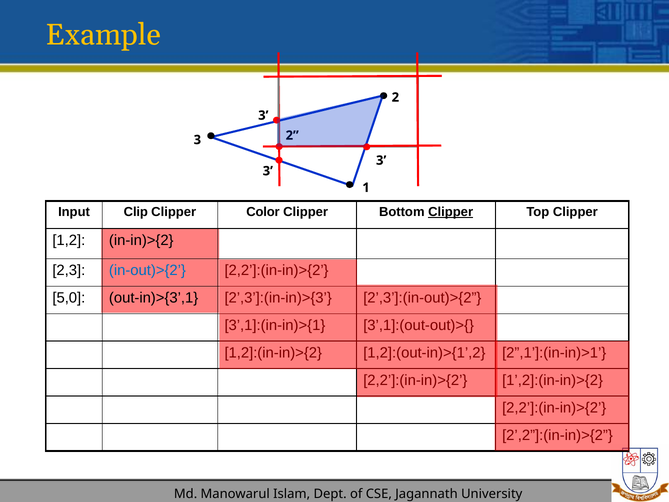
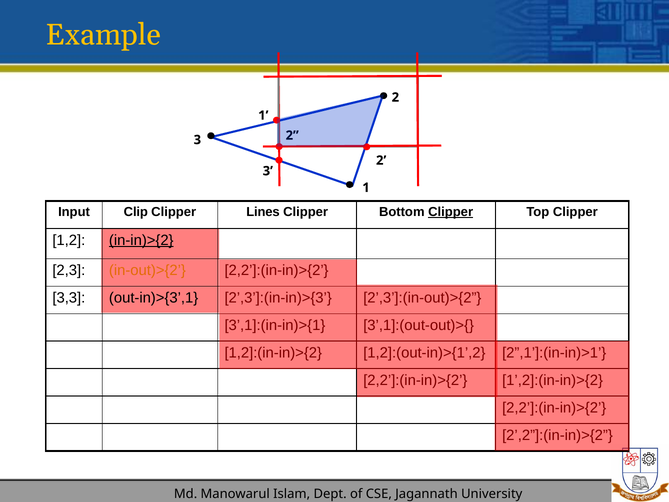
3 at (263, 115): 3 -> 1
3 at (381, 160): 3 -> 2
Color: Color -> Lines
in-in)>{2 underline: none -> present
in-out)>{2 colour: blue -> orange
5,0: 5,0 -> 3,3
